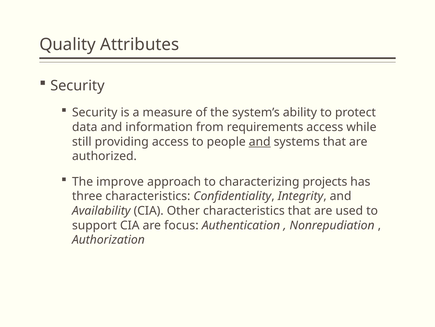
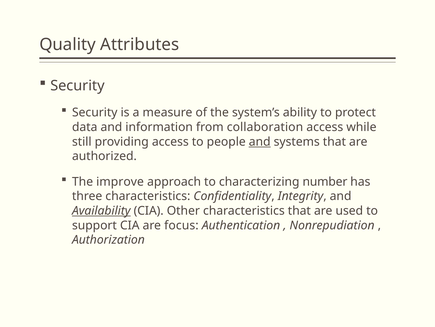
requirements: requirements -> collaboration
projects: projects -> number
Availability underline: none -> present
